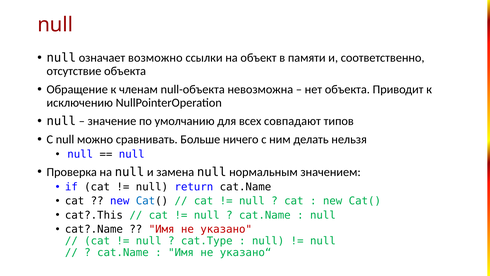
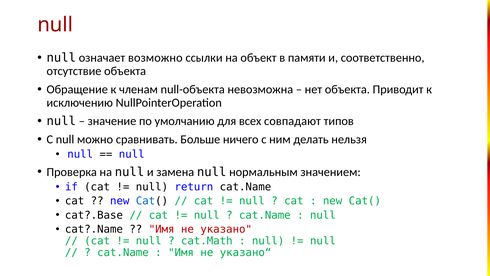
cat?.This: cat?.This -> cat?.Base
cat.Type: cat.Type -> cat.Math
